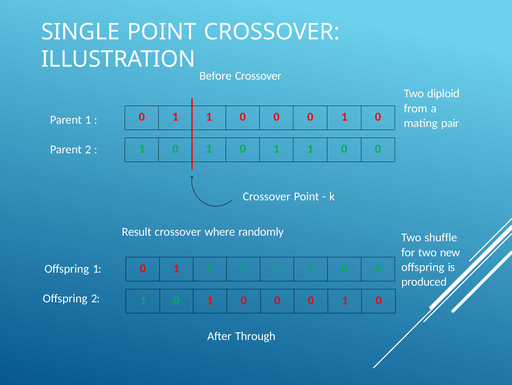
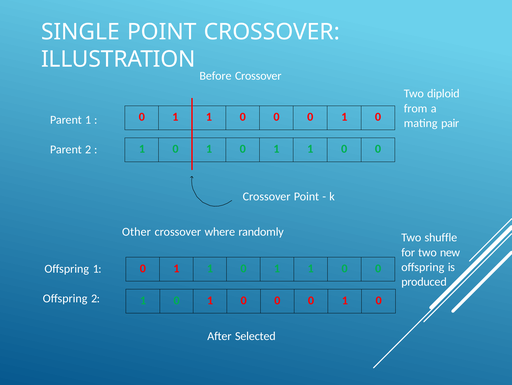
Result: Result -> Other
Through: Through -> Selected
